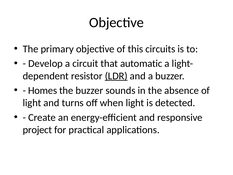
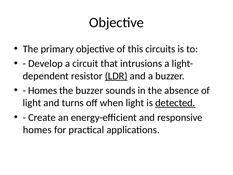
automatic: automatic -> intrusions
detected underline: none -> present
project at (37, 130): project -> homes
